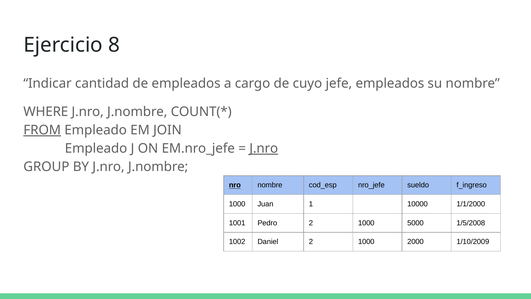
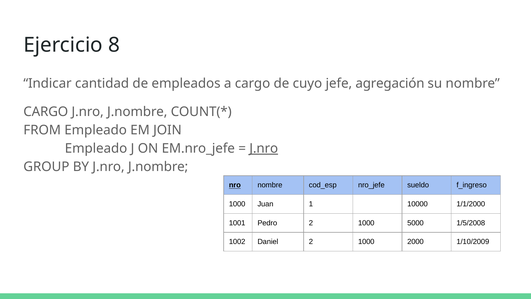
jefe empleados: empleados -> agregación
WHERE at (46, 112): WHERE -> CARGO
FROM underline: present -> none
